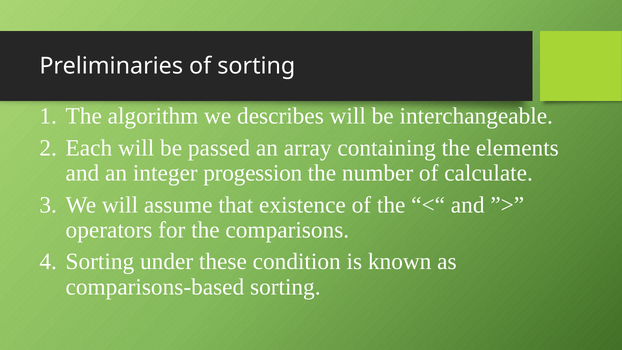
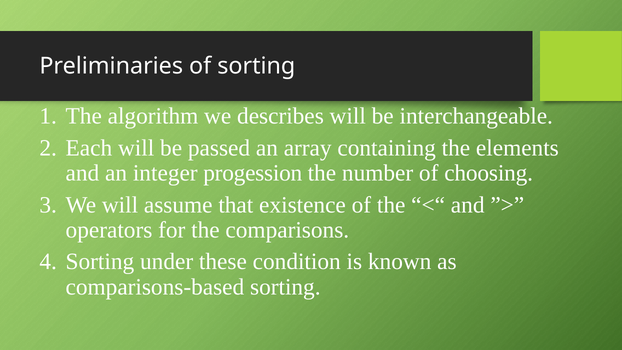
calculate: calculate -> choosing
